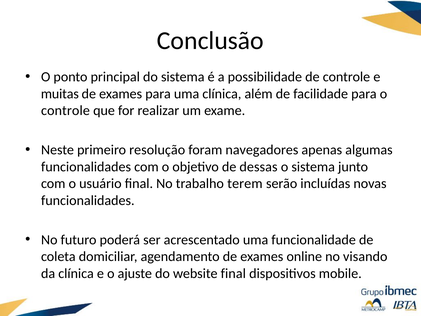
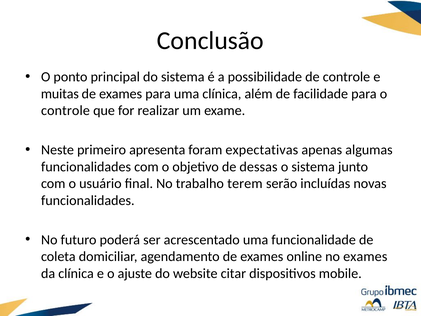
resolução: resolução -> apresenta
navegadores: navegadores -> expectativas
no visando: visando -> exames
website final: final -> citar
